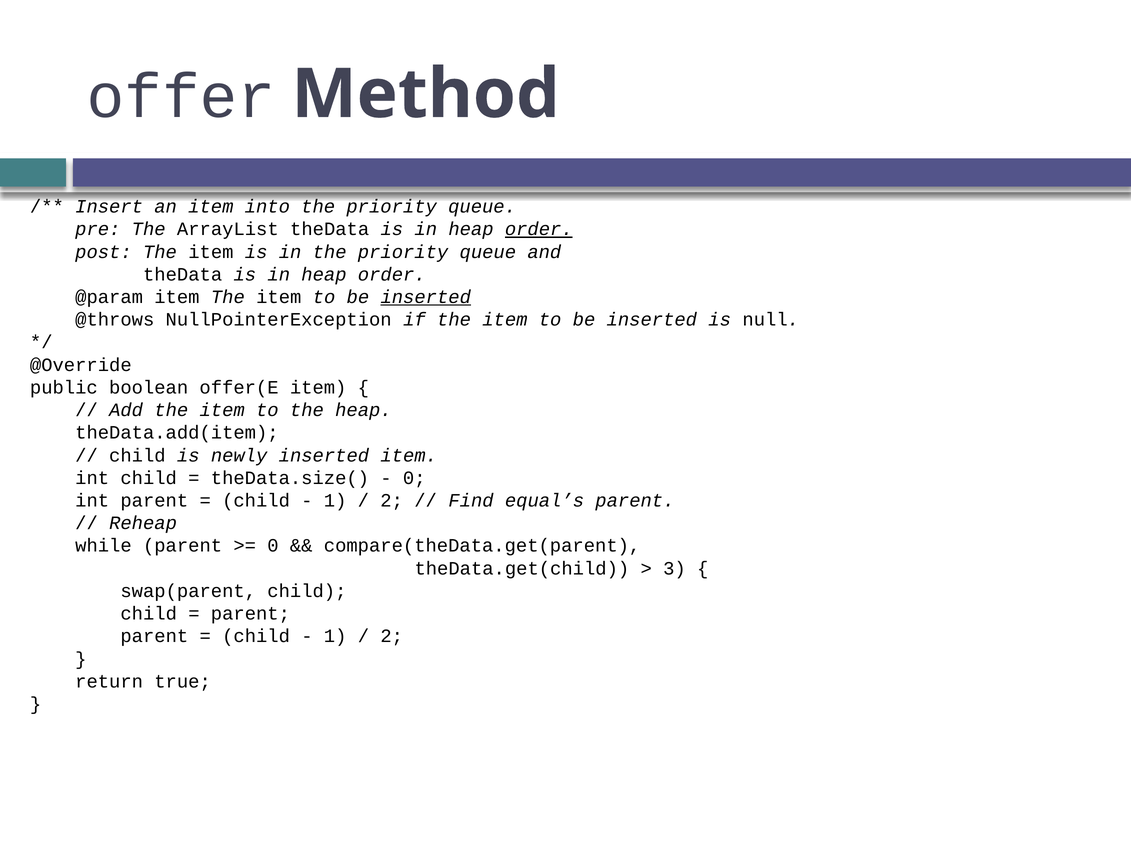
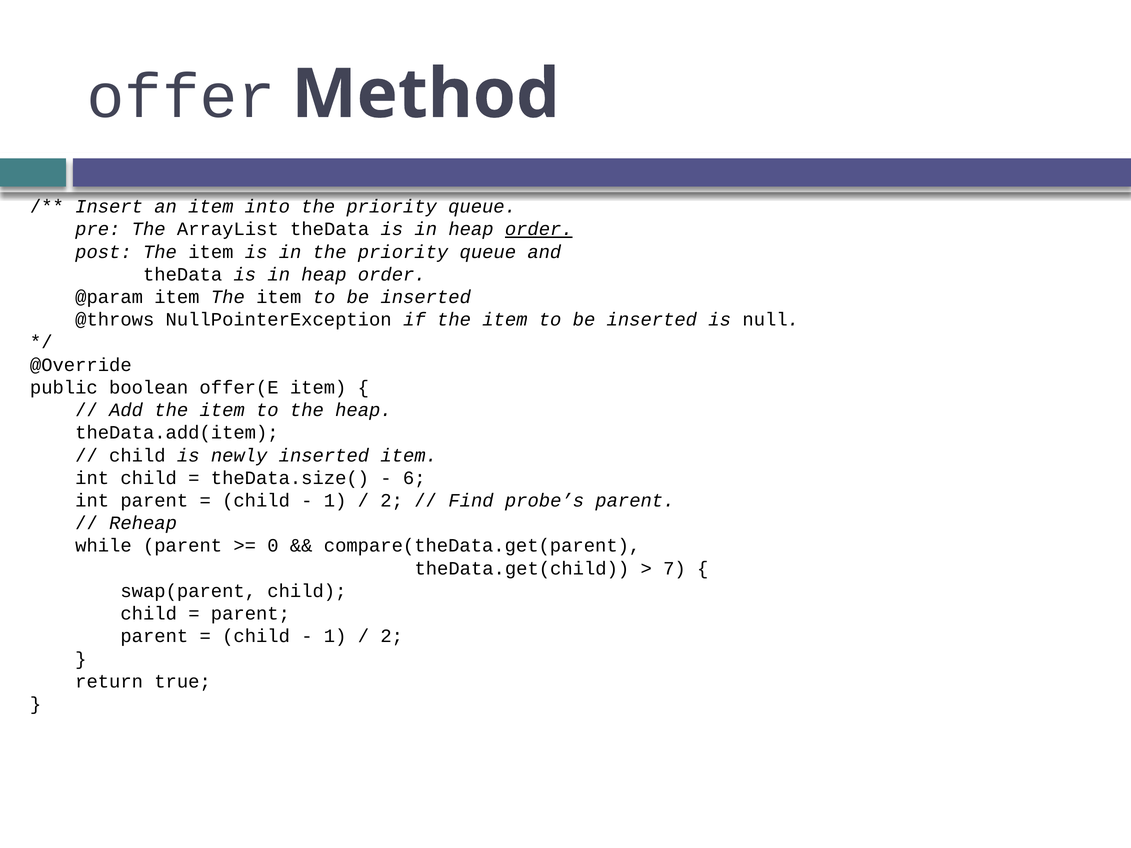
inserted at (426, 297) underline: present -> none
0 at (414, 478): 0 -> 6
equal’s: equal’s -> probe’s
3: 3 -> 7
